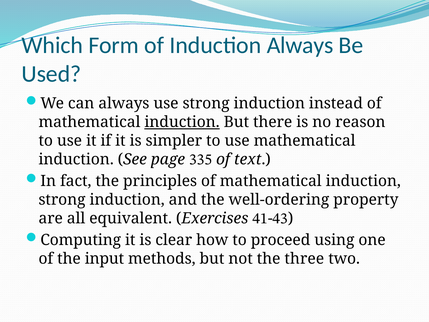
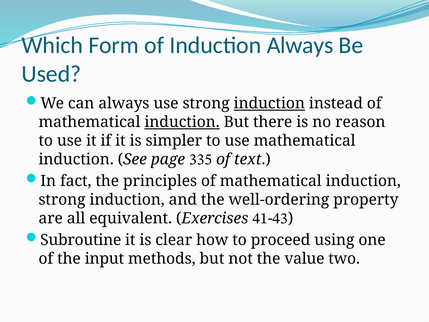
induction at (269, 103) underline: none -> present
Computing: Computing -> Subroutine
three: three -> value
